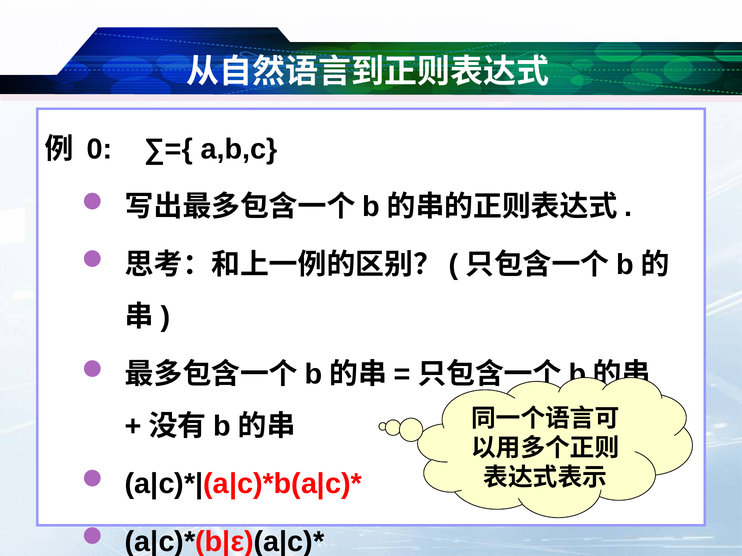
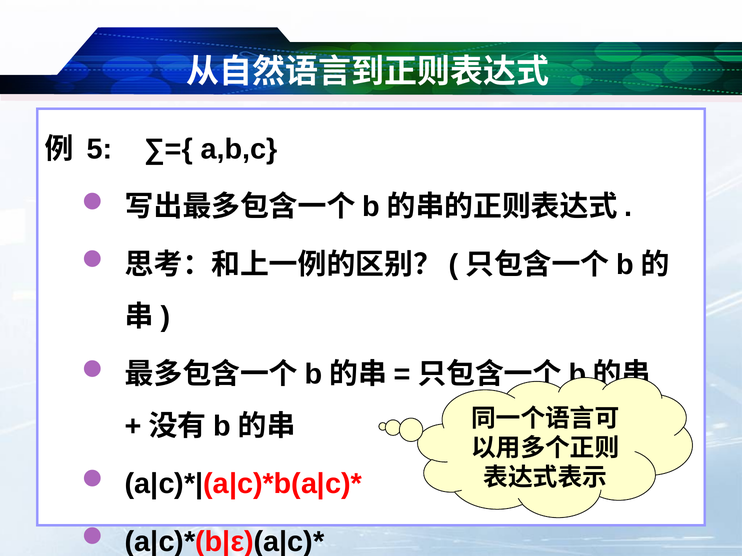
0: 0 -> 5
